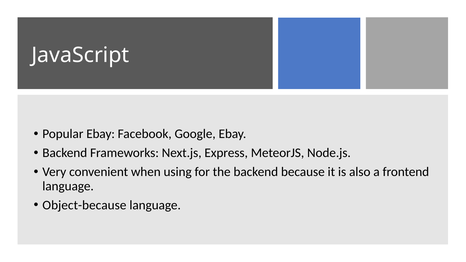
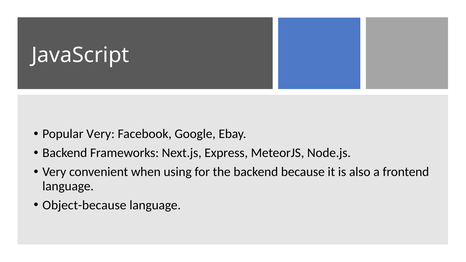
Popular Ebay: Ebay -> Very
